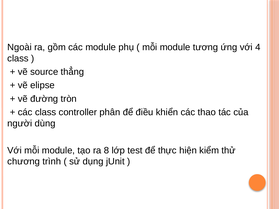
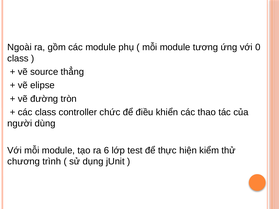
4: 4 -> 0
phân: phân -> chức
8: 8 -> 6
